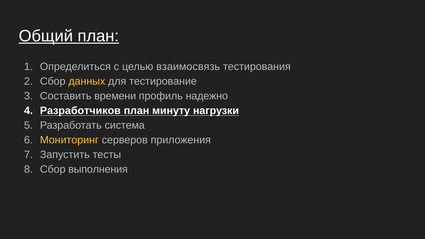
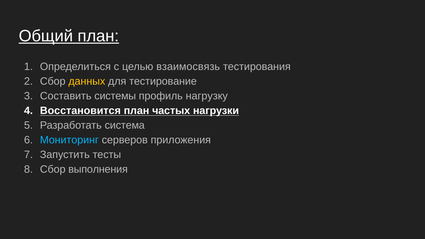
времени: времени -> системы
надежно: надежно -> нагрузку
Разработчиков: Разработчиков -> Восстановится
минуту: минуту -> частых
Мониторинг colour: yellow -> light blue
